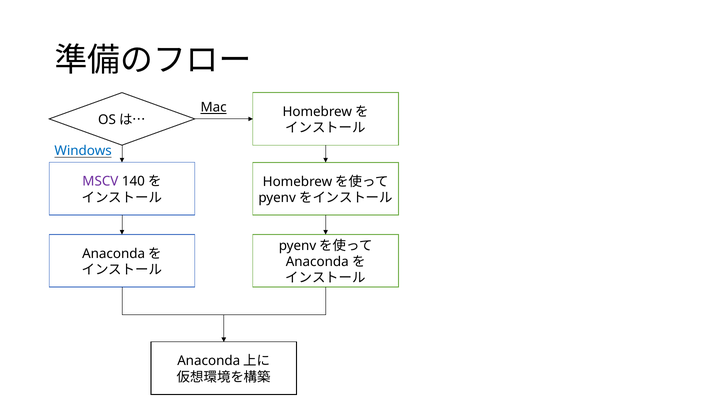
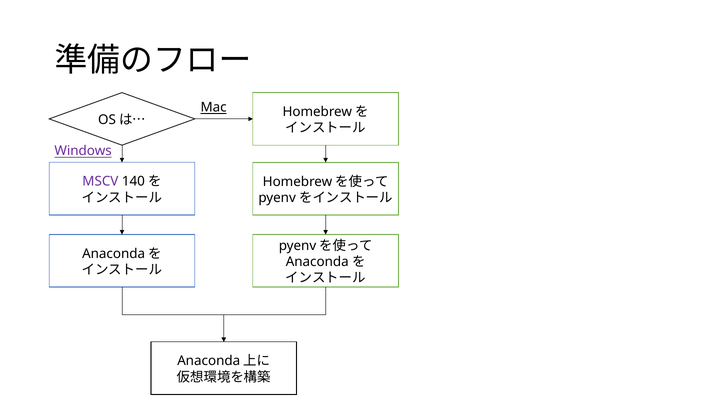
Windows colour: blue -> purple
